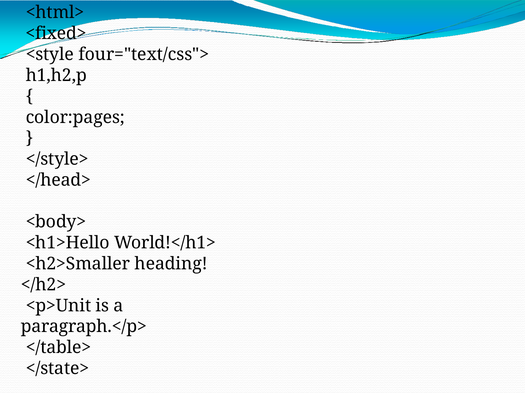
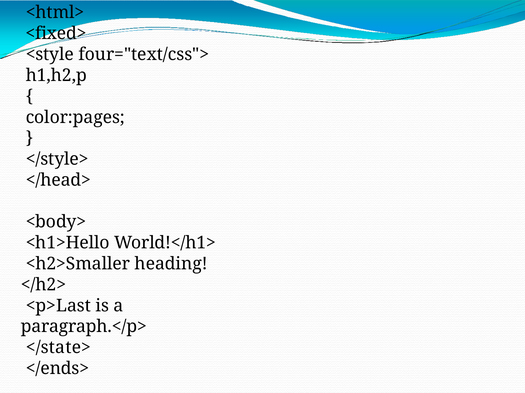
<p>Unit: <p>Unit -> <p>Last
</table>: </table> -> </state>
</state>: </state> -> </ends>
